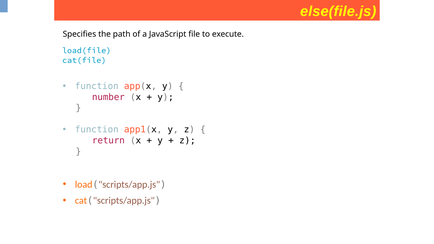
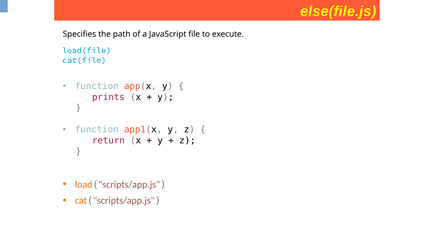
number: number -> prints
